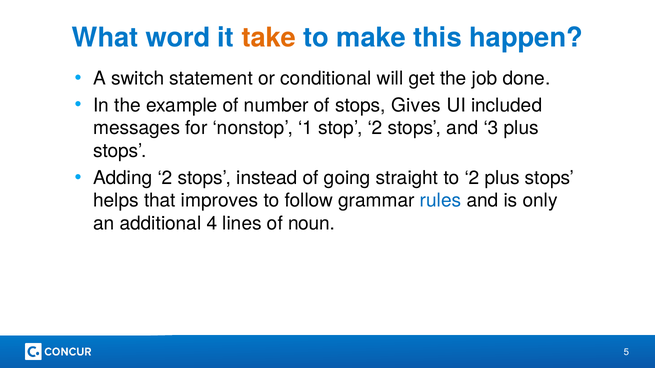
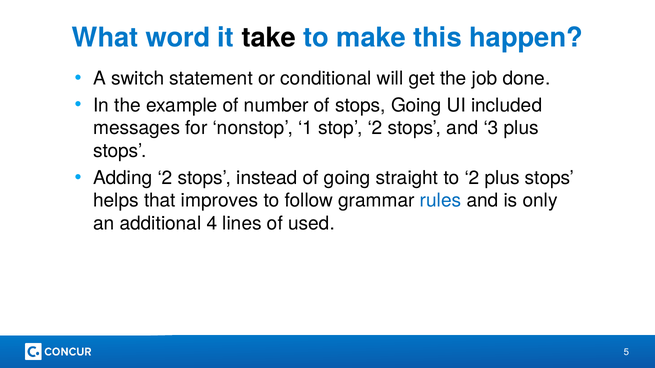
take colour: orange -> black
stops Gives: Gives -> Going
noun: noun -> used
